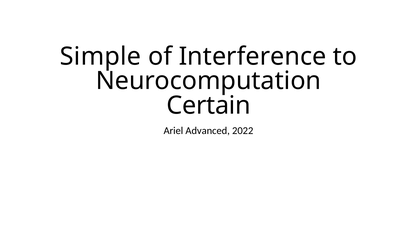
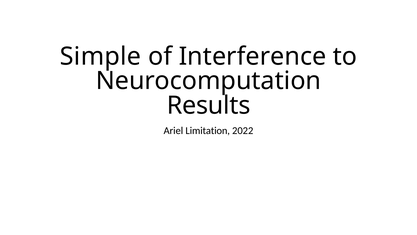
Certain: Certain -> Results
Advanced: Advanced -> Limitation
